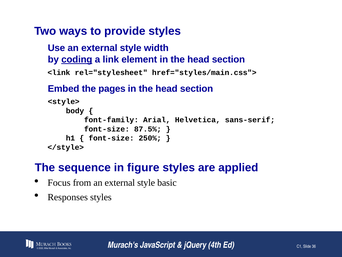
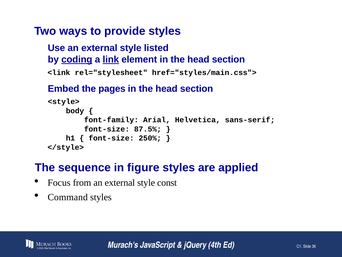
width: width -> listed
link underline: none -> present
basic: basic -> const
Responses: Responses -> Command
